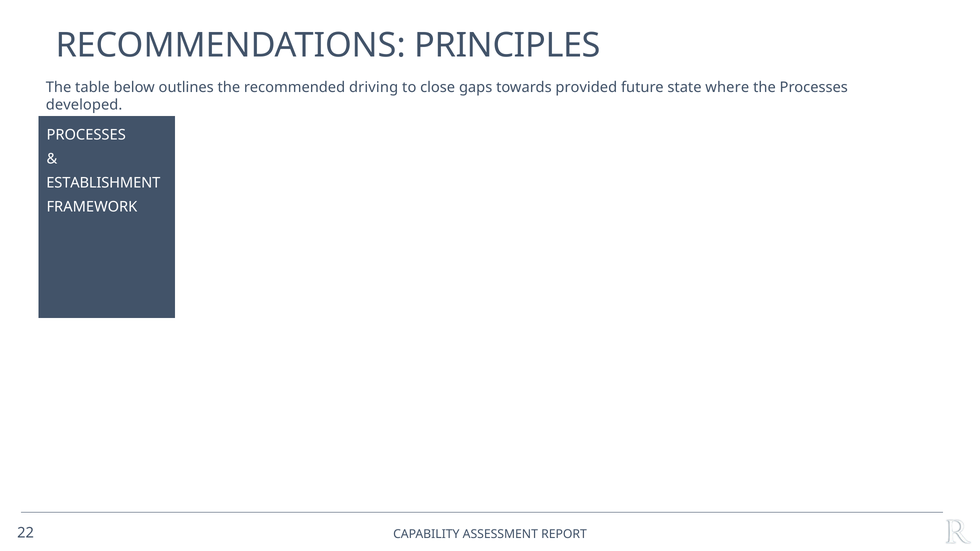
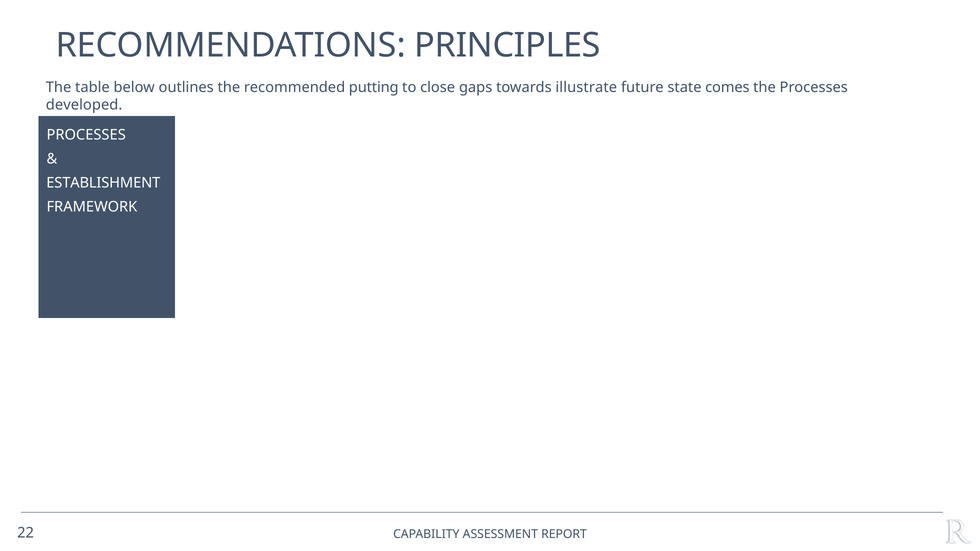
driving: driving -> putting
provided: provided -> illustrate
where: where -> comes
